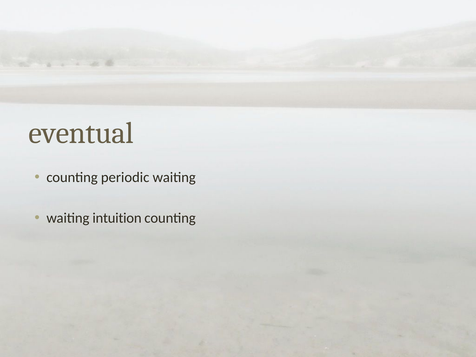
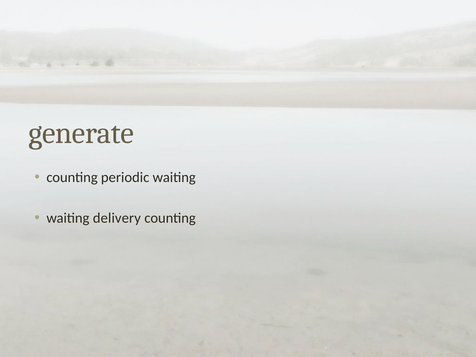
eventual: eventual -> generate
intuition: intuition -> delivery
